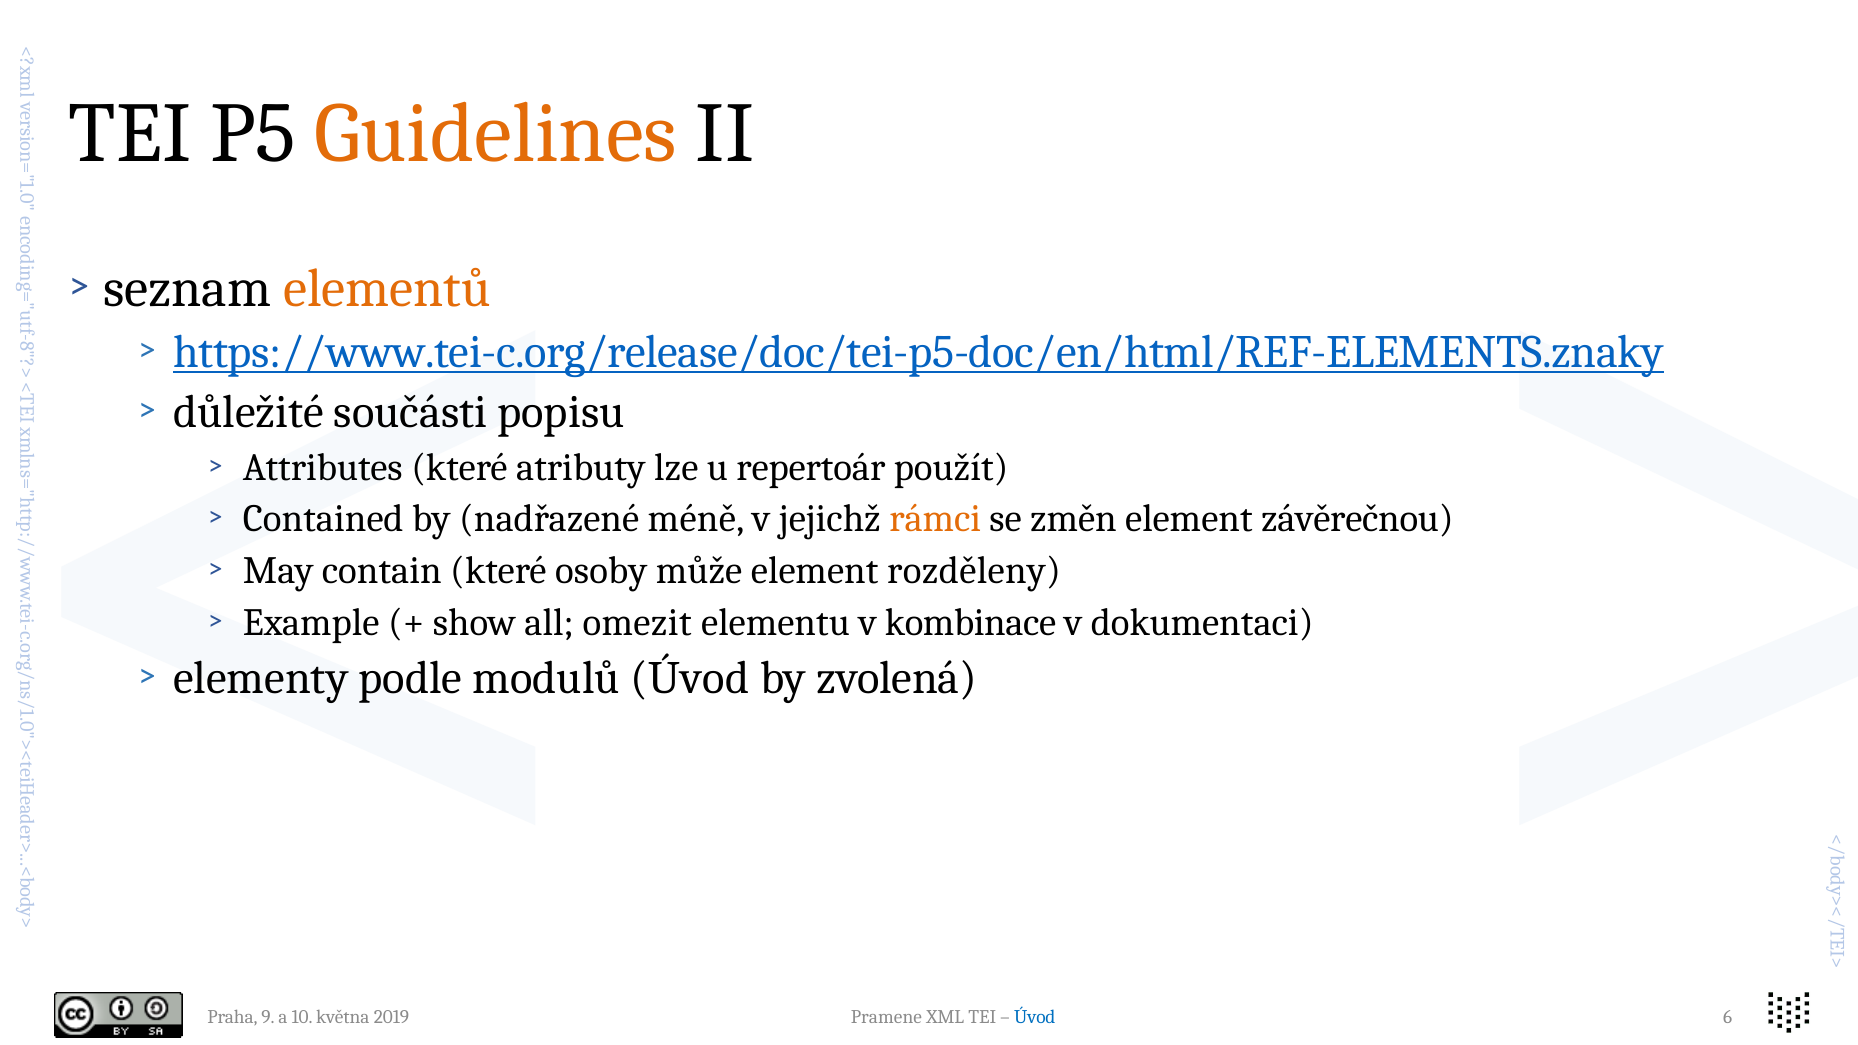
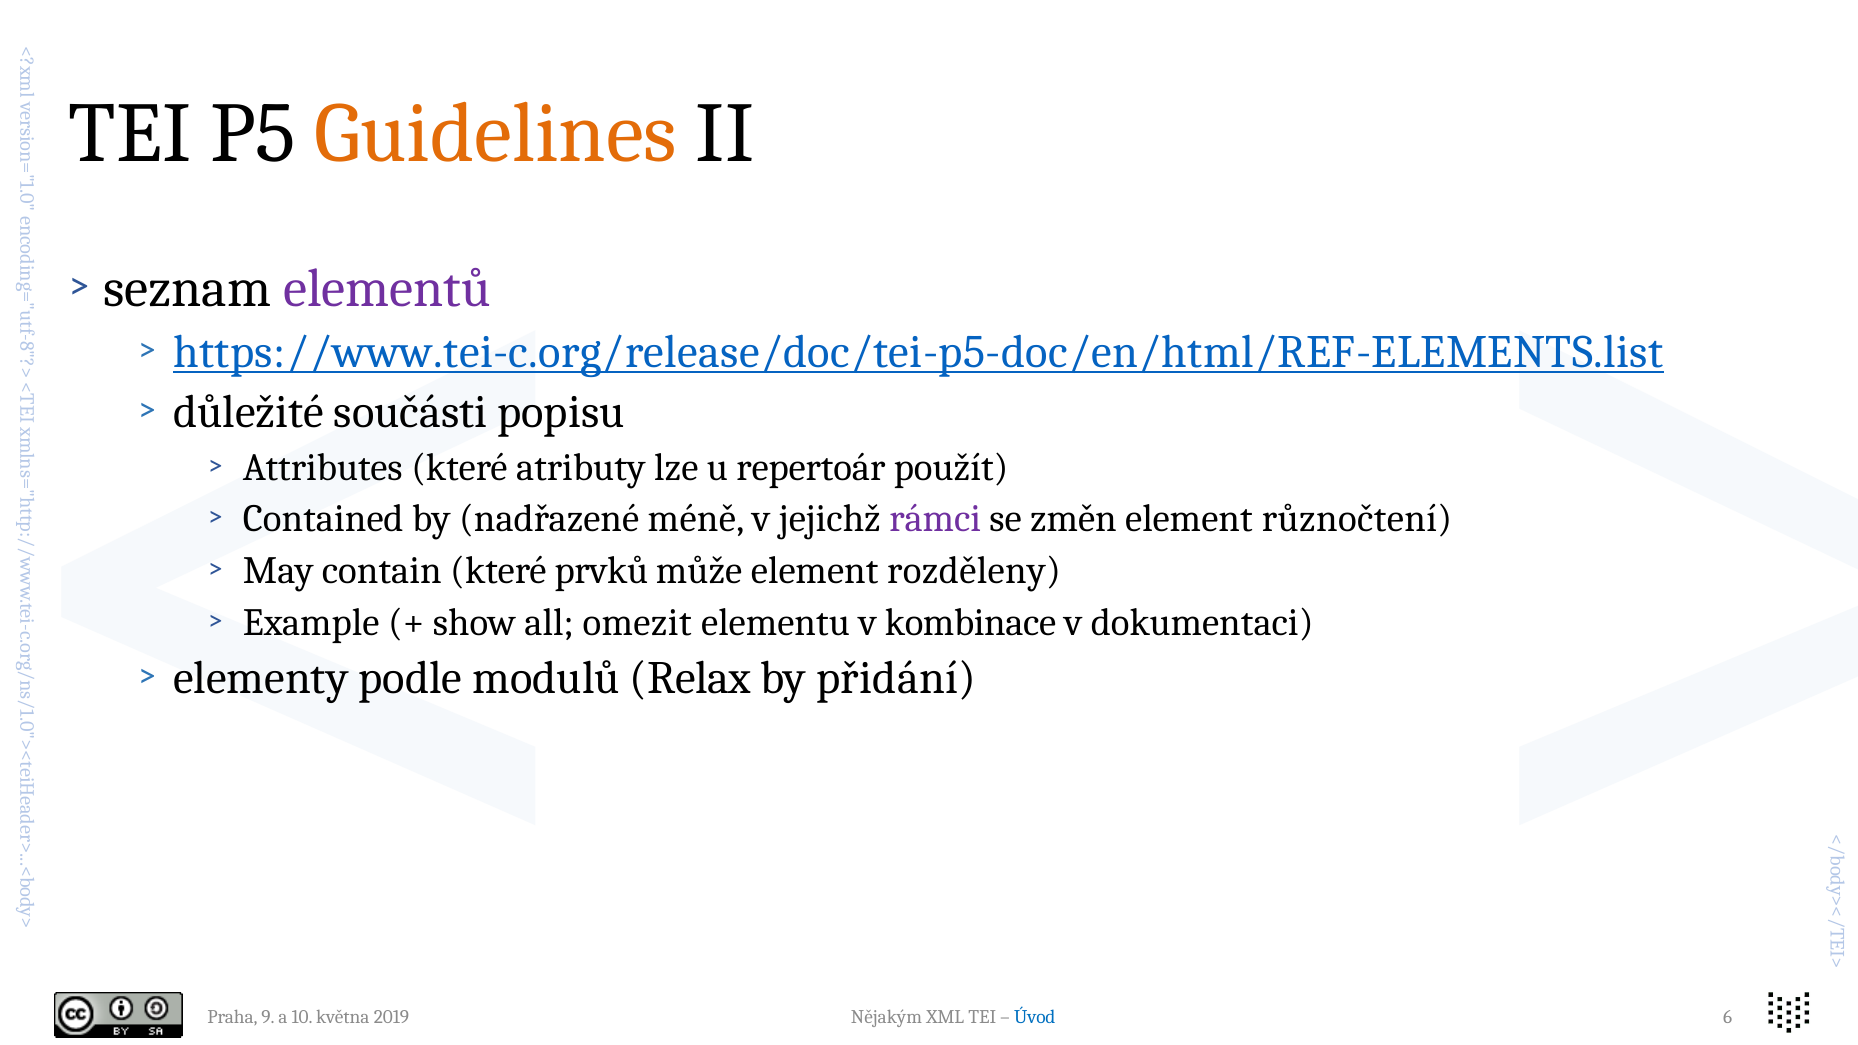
elementů colour: orange -> purple
https://www.tei-c.org/release/doc/tei-p5-doc/en/html/REF-ELEMENTS.znaky: https://www.tei-c.org/release/doc/tei-p5-doc/en/html/REF-ELEMENTS.znaky -> https://www.tei-c.org/release/doc/tei-p5-doc/en/html/REF-ELEMENTS.list
rámci colour: orange -> purple
závěrečnou: závěrečnou -> různočtení
osoby: osoby -> prvků
Úvod at (690, 678): Úvod -> Relax
zvolená: zvolená -> přidání
Pramene: Pramene -> Nějakým
